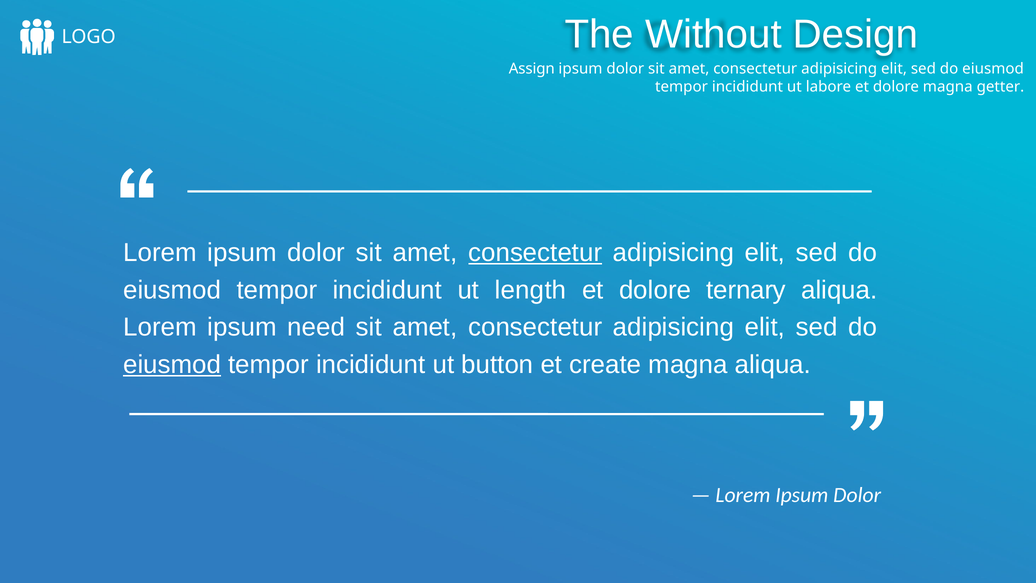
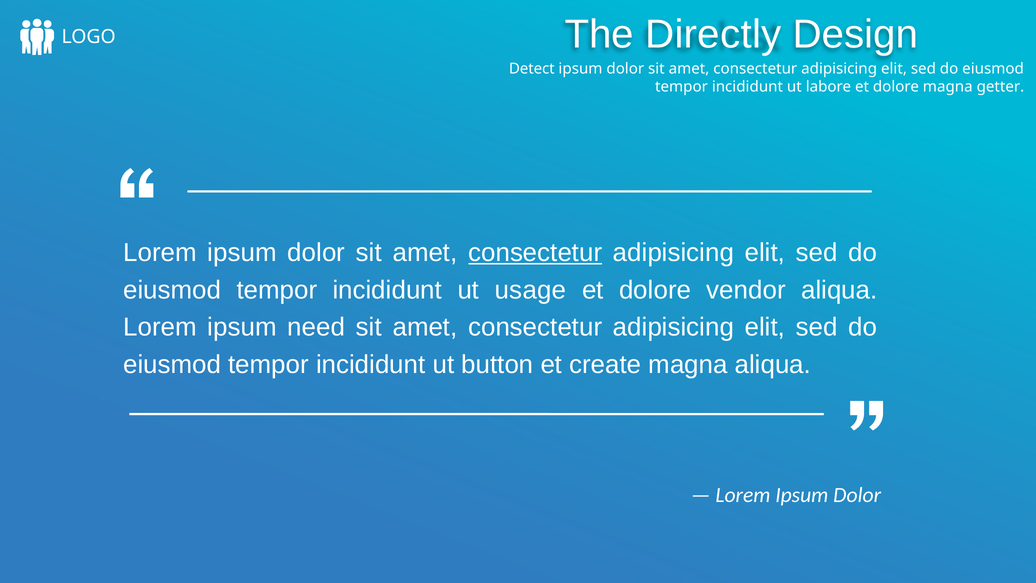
Without: Without -> Directly
Assign: Assign -> Detect
length: length -> usage
ternary: ternary -> vendor
eiusmod at (172, 365) underline: present -> none
